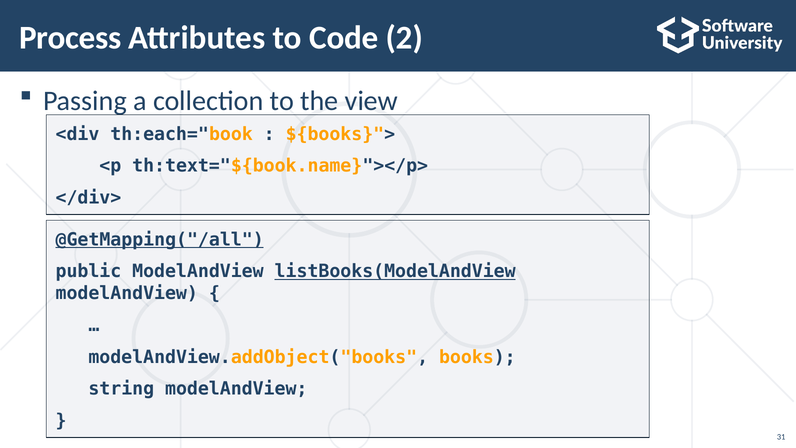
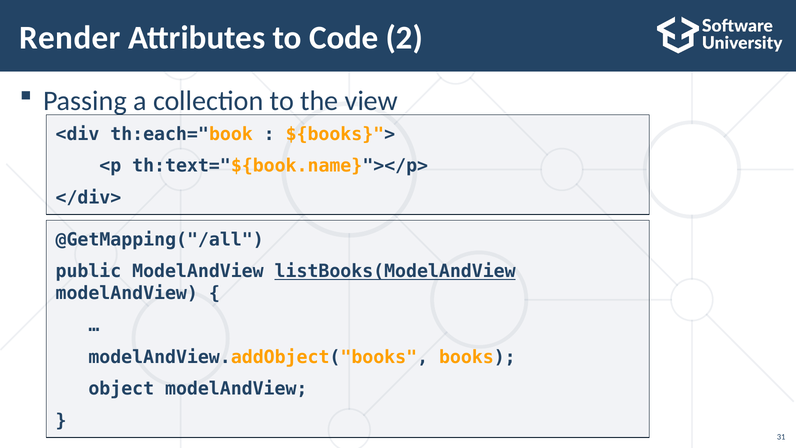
Process: Process -> Render
@GetMapping("/all underline: present -> none
string: string -> object
